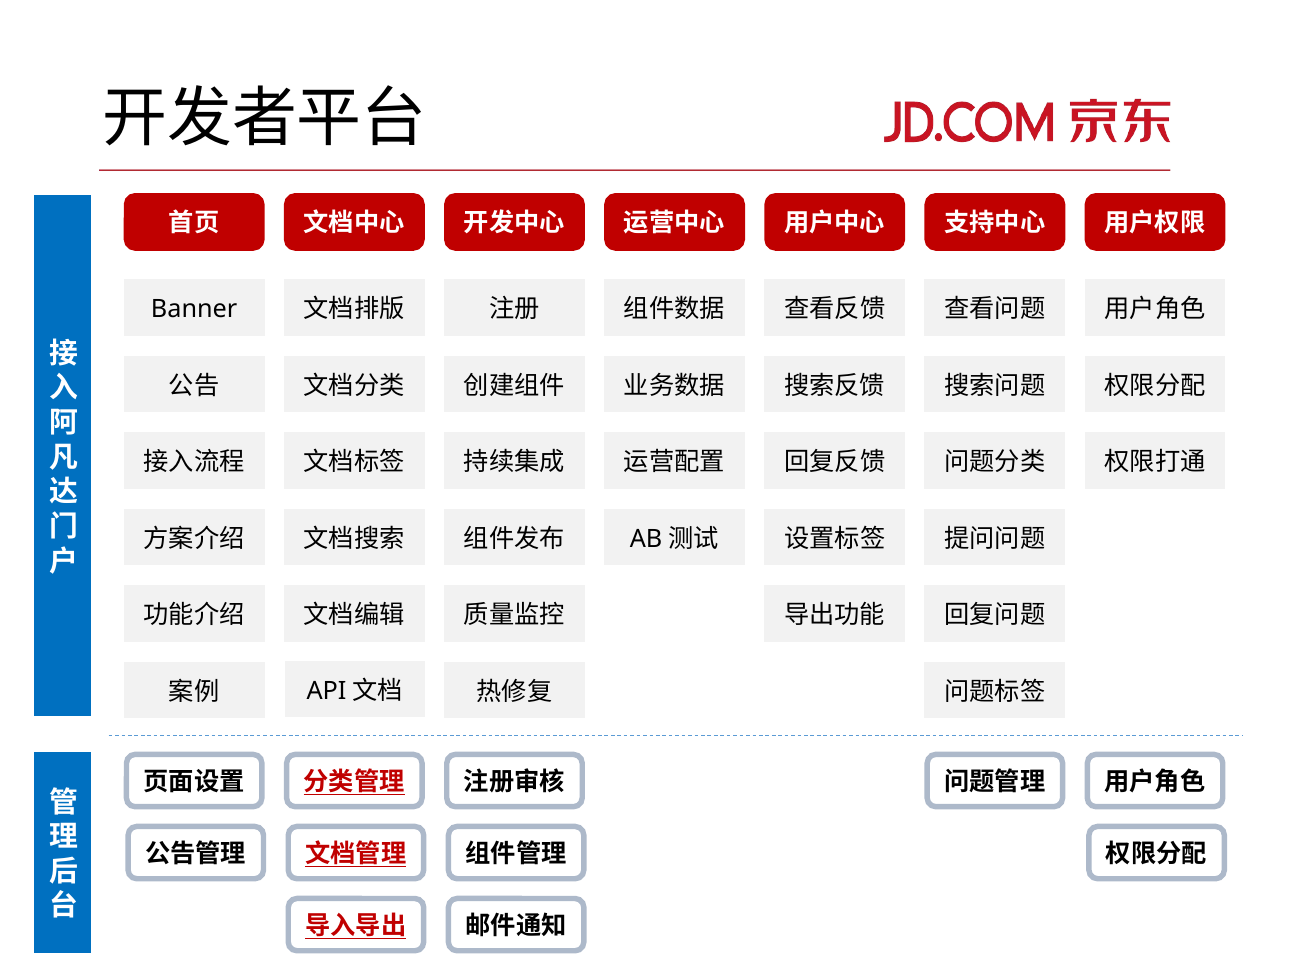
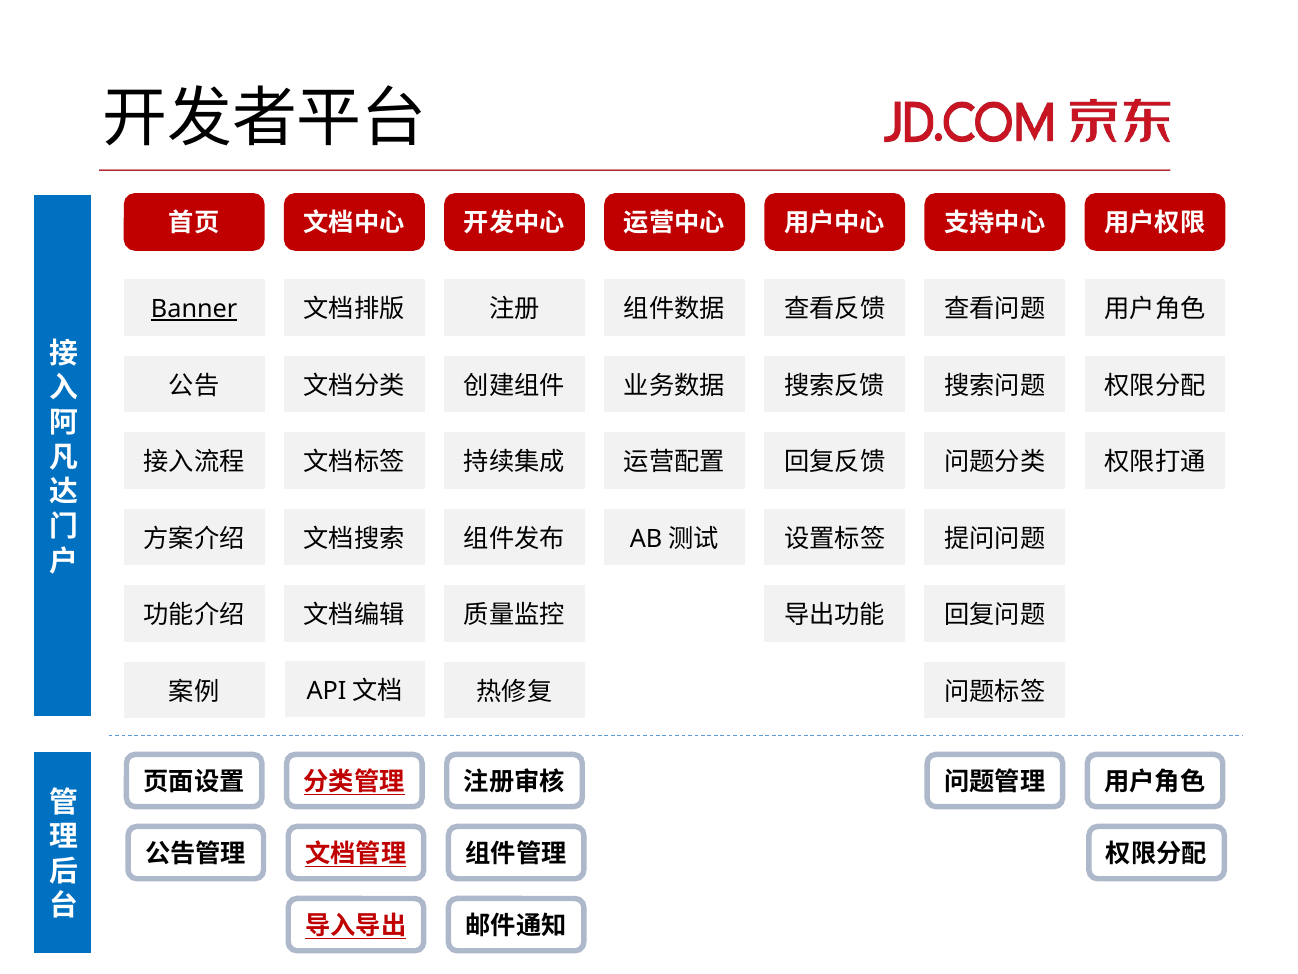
Banner underline: none -> present
